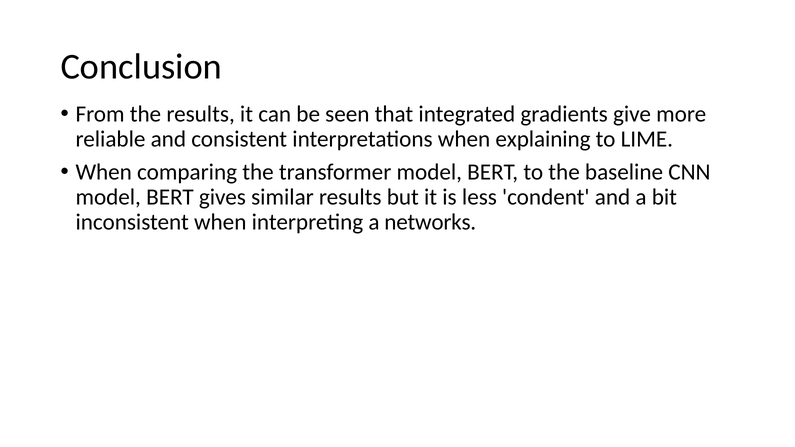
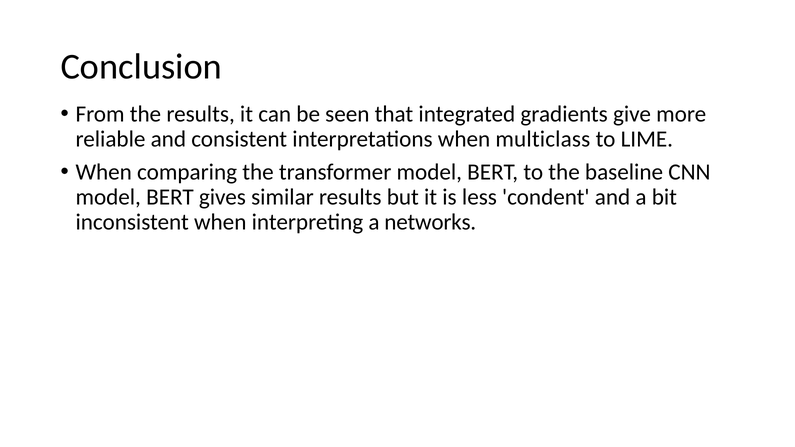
explaining: explaining -> multiclass
